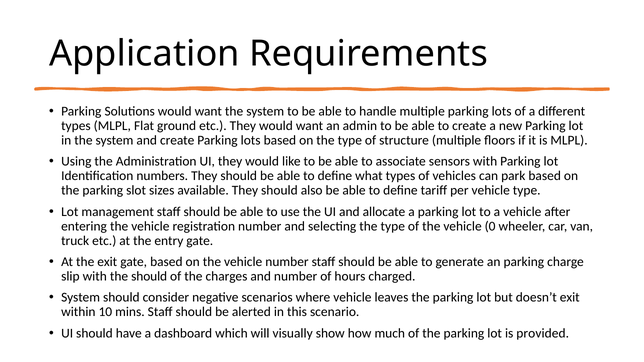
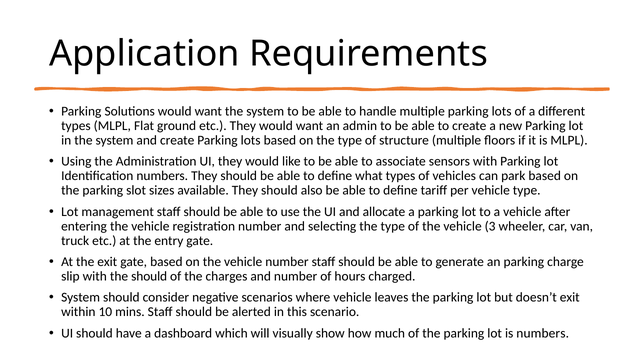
0: 0 -> 3
is provided: provided -> numbers
